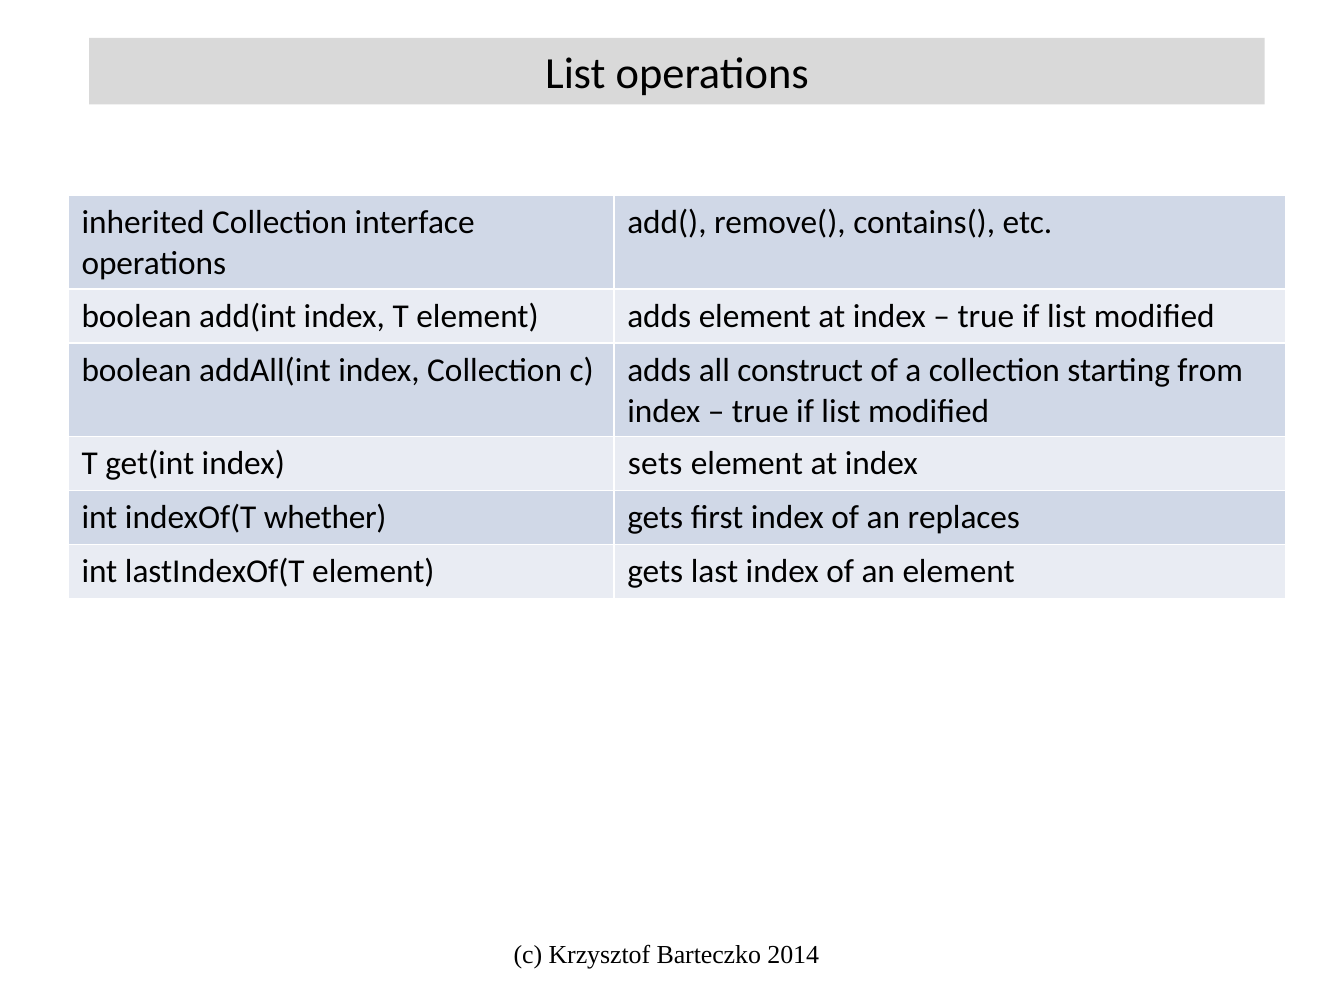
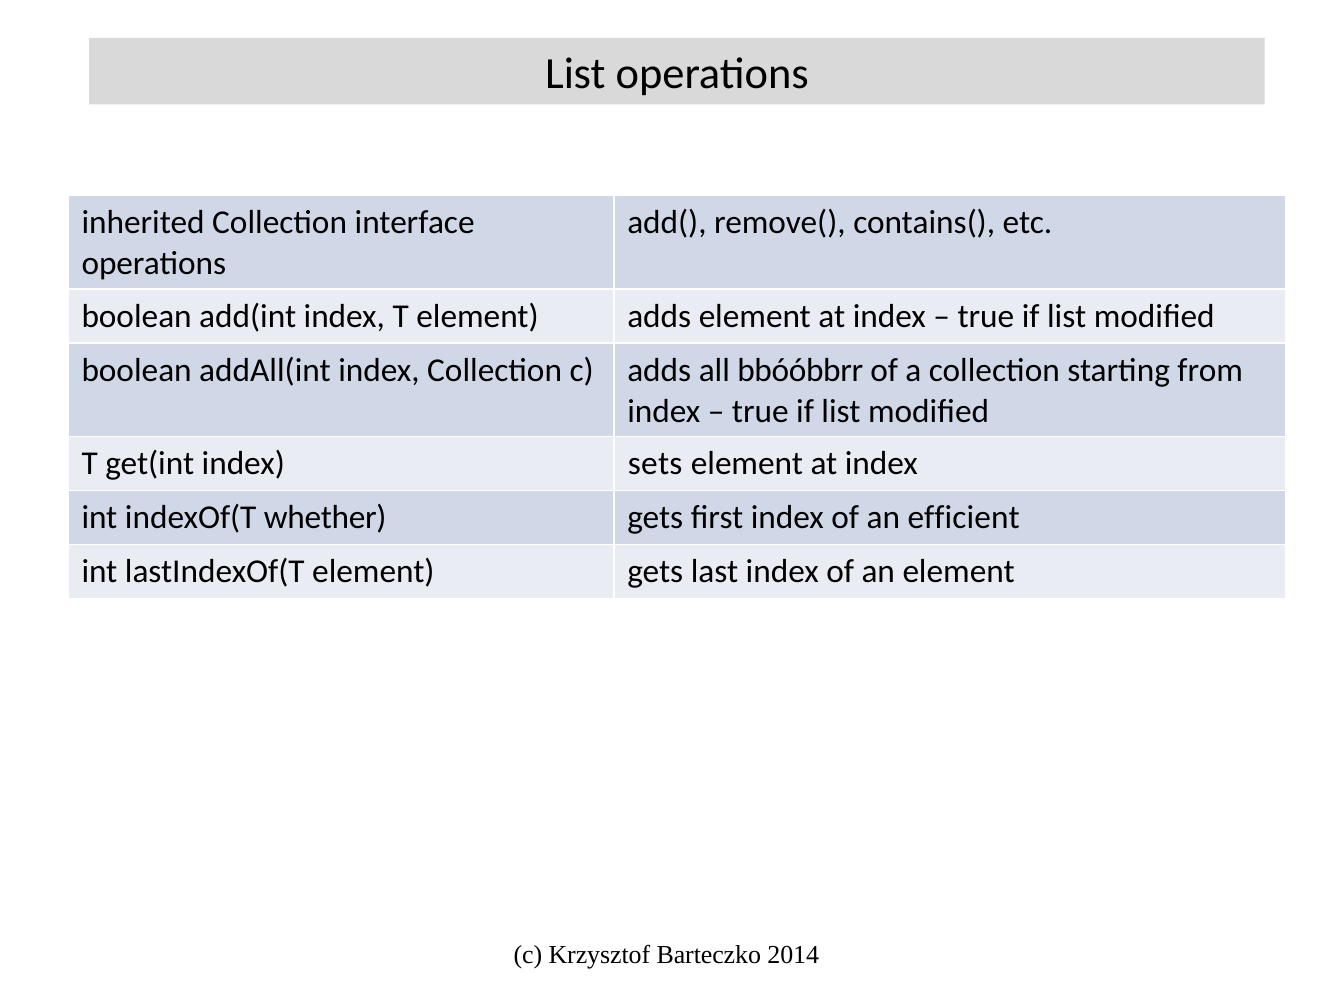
construct: construct -> bbóóbbrr
replaces: replaces -> efficient
